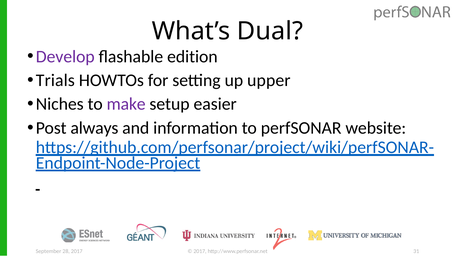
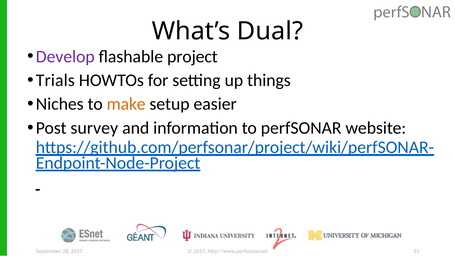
edition: edition -> project
upper: upper -> things
make colour: purple -> orange
always: always -> survey
